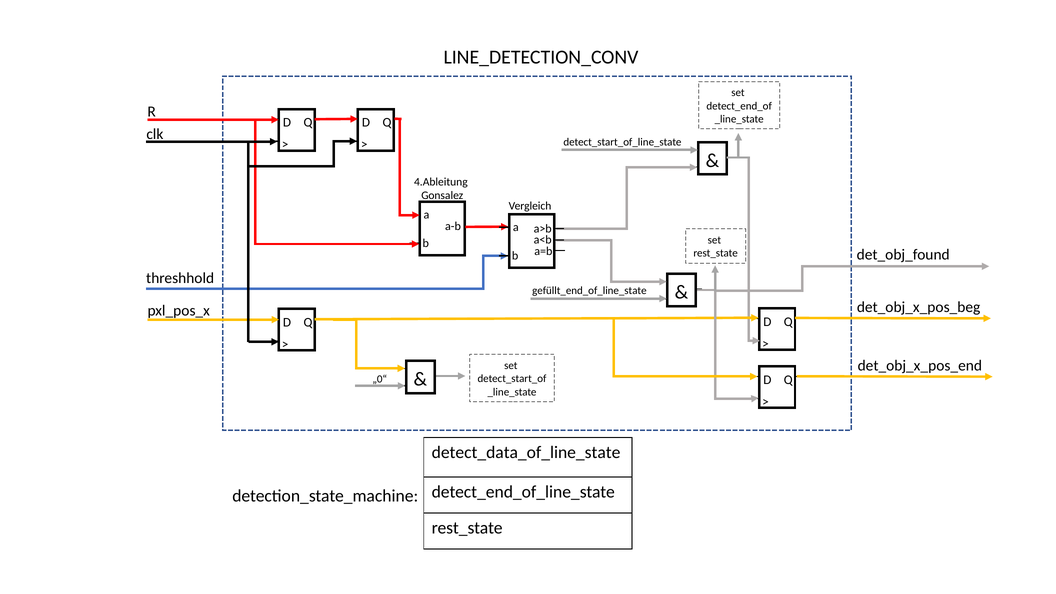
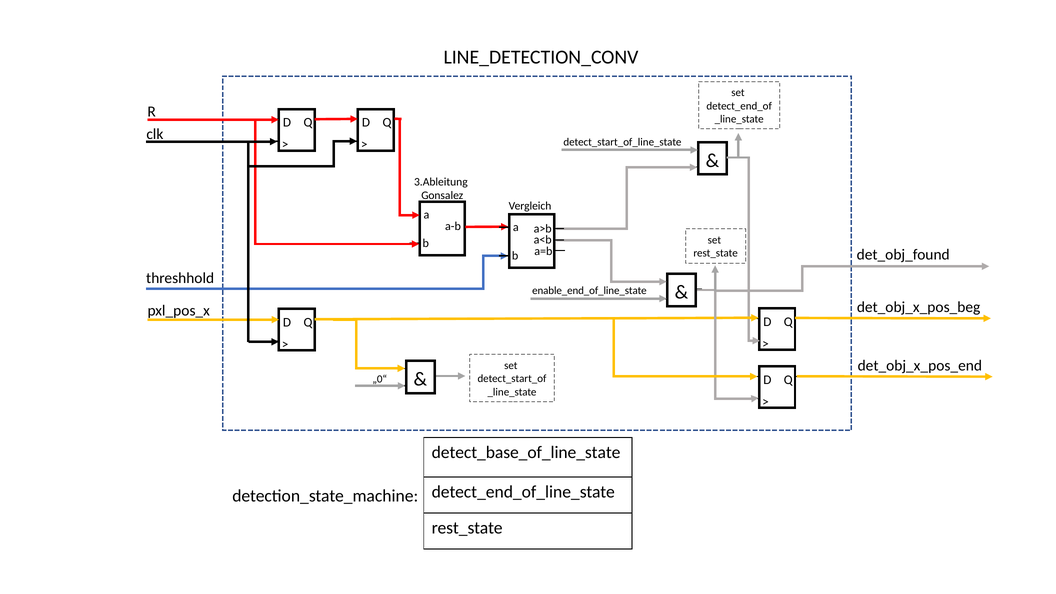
4.Ableitung: 4.Ableitung -> 3.Ableitung
gefüllt_end_of_line_state: gefüllt_end_of_line_state -> enable_end_of_line_state
detect_data_of_line_state: detect_data_of_line_state -> detect_base_of_line_state
